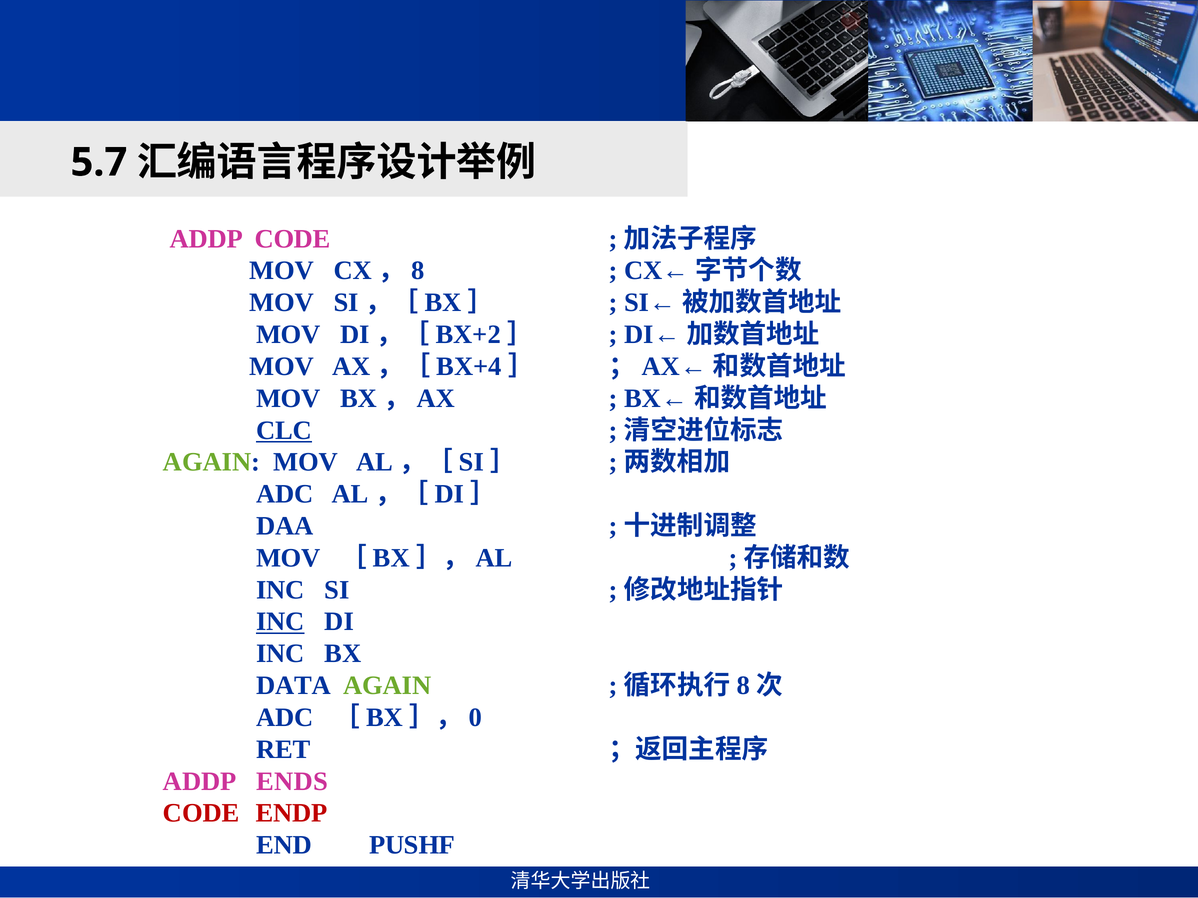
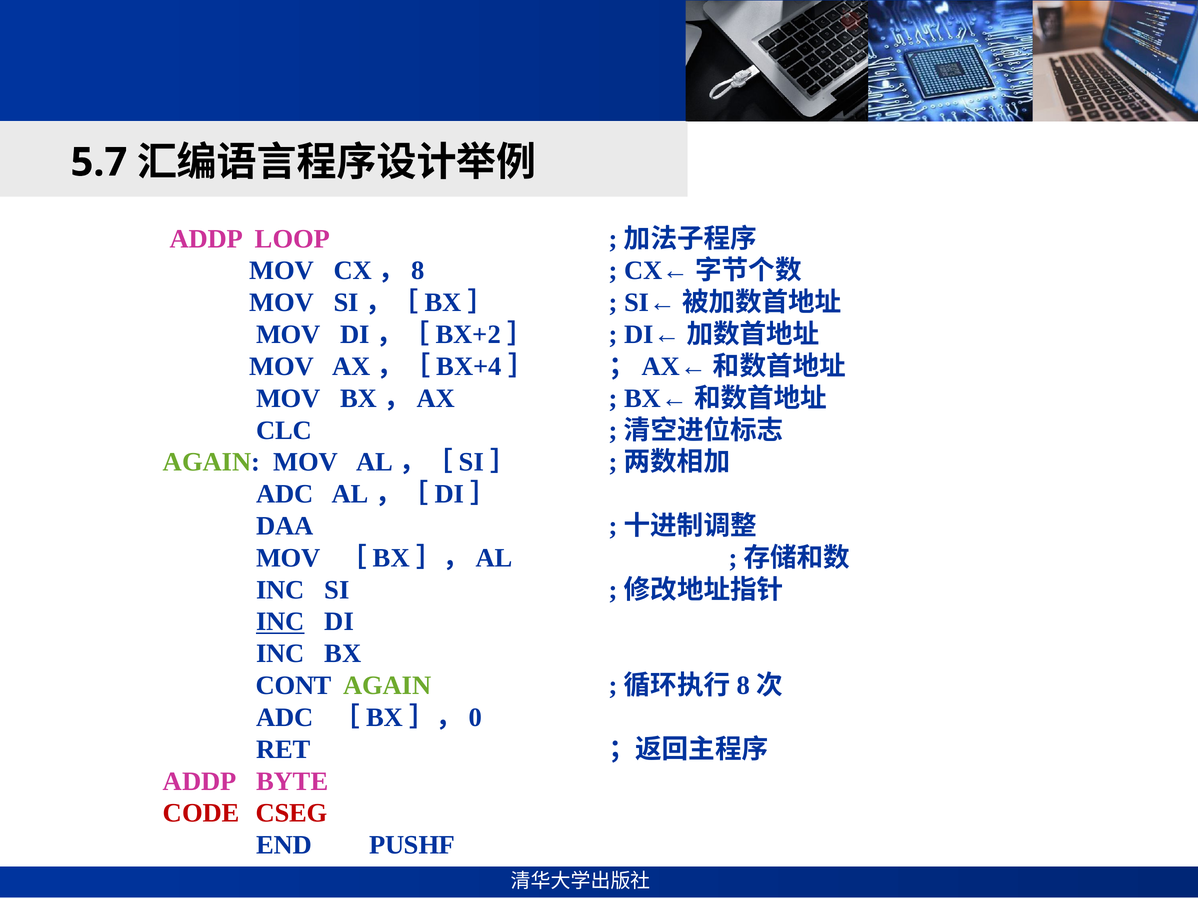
ADDP CODE: CODE -> LOOP
CLC underline: present -> none
DATA: DATA -> CONT
ENDS: ENDS -> BYTE
ENDP: ENDP -> CSEG
